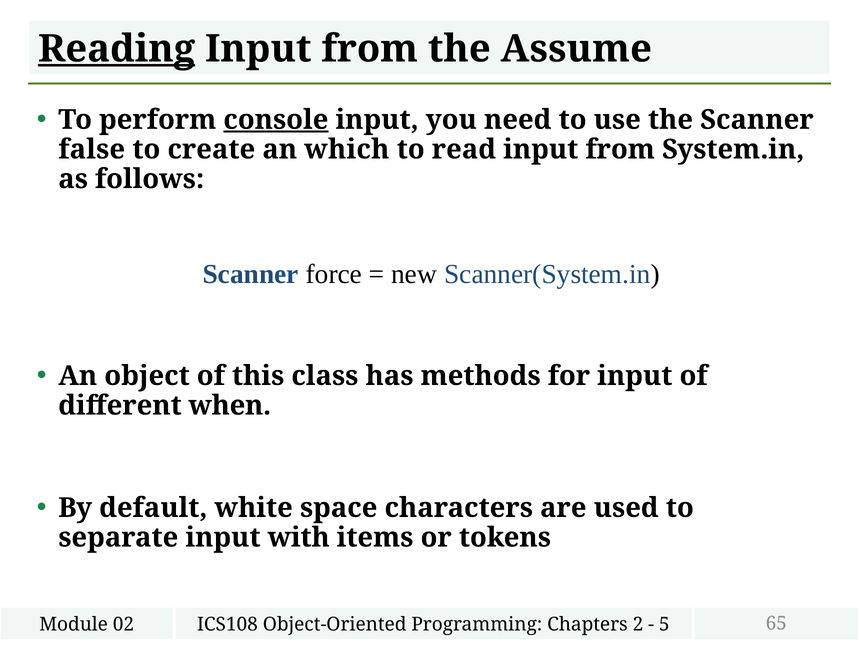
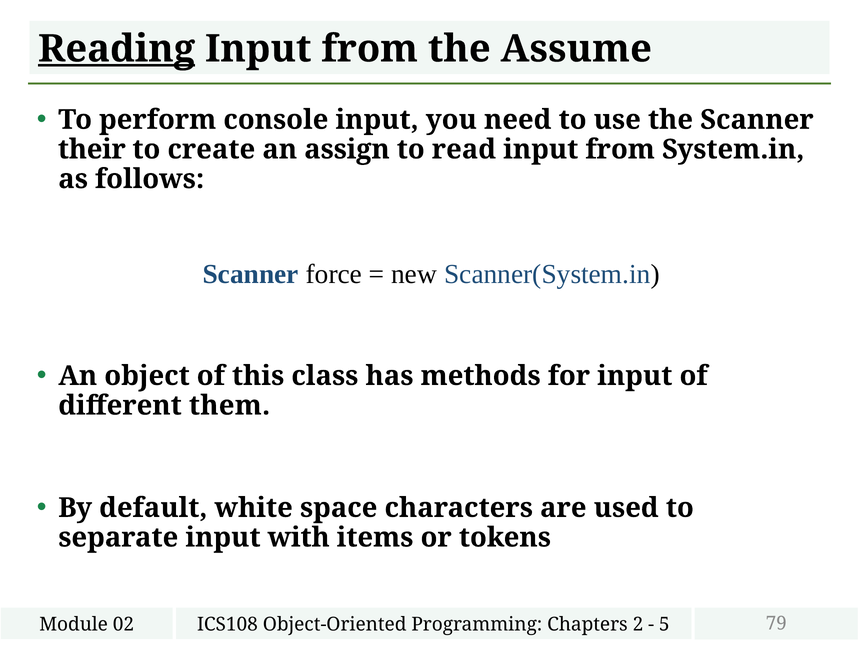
console underline: present -> none
false: false -> their
which: which -> assign
when: when -> them
65: 65 -> 79
